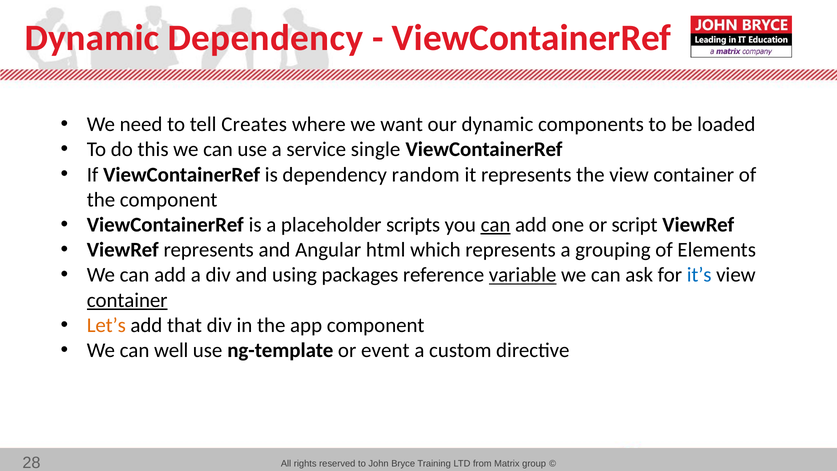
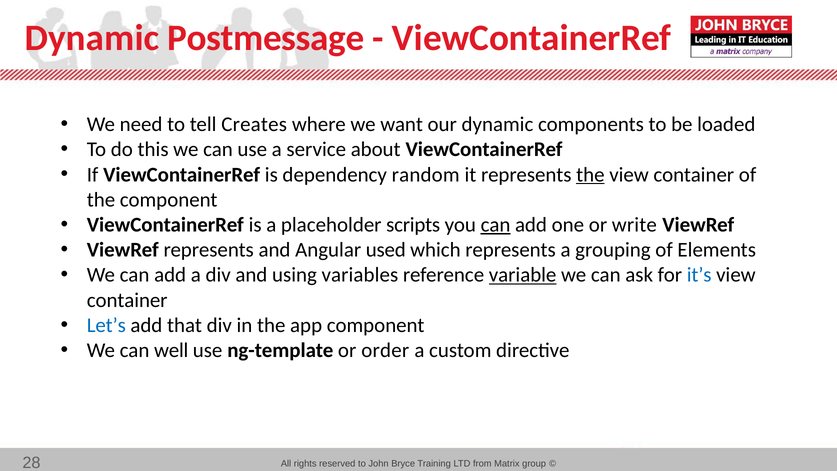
Dynamic Dependency: Dependency -> Postmessage
single: single -> about
the at (590, 175) underline: none -> present
script: script -> write
html: html -> used
packages: packages -> variables
container at (127, 300) underline: present -> none
Let’s colour: orange -> blue
event: event -> order
